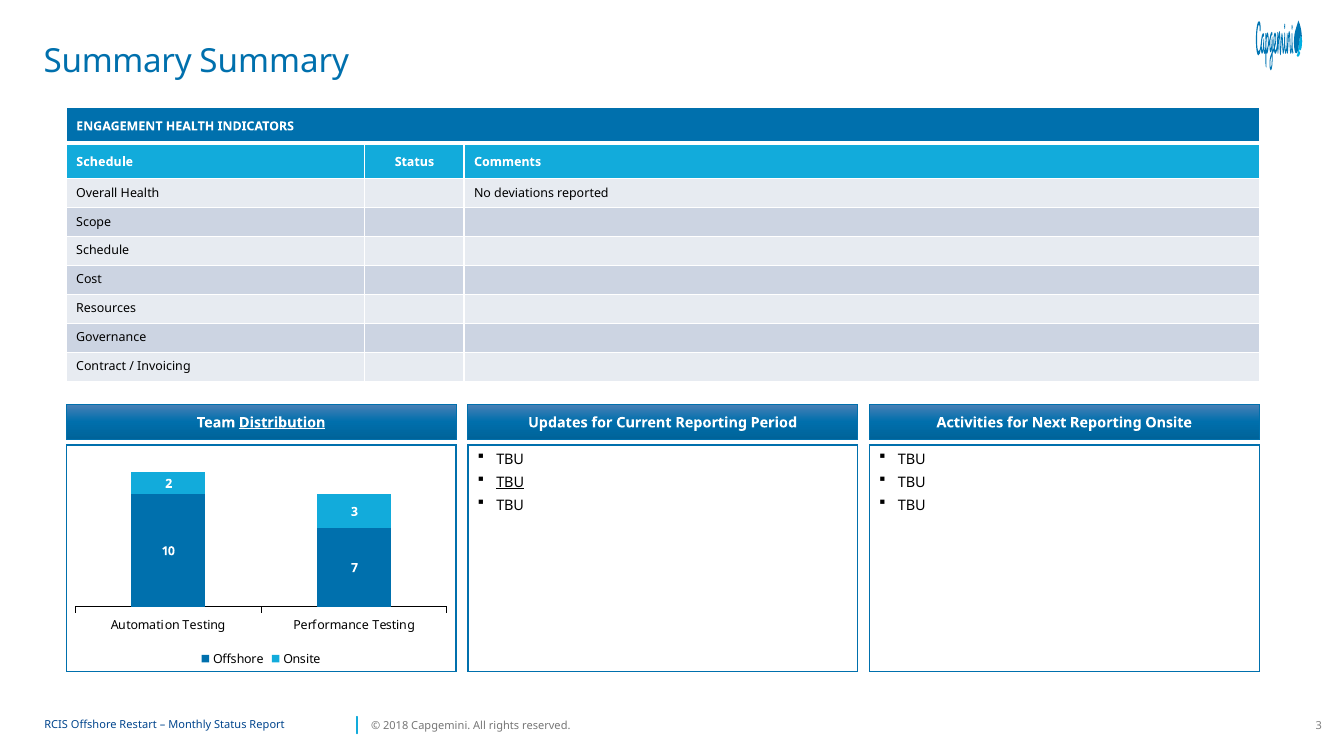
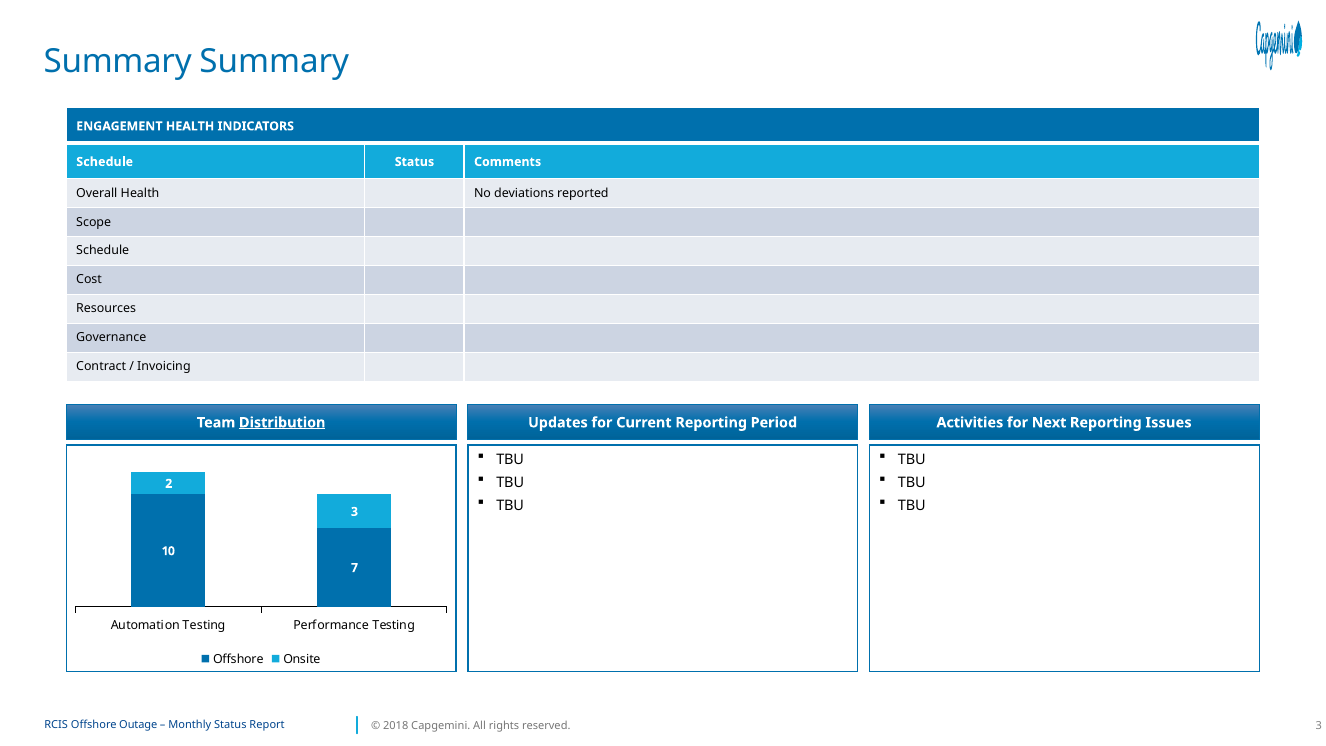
Reporting Onsite: Onsite -> Issues
TBU at (510, 482) underline: present -> none
Restart: Restart -> Outage
